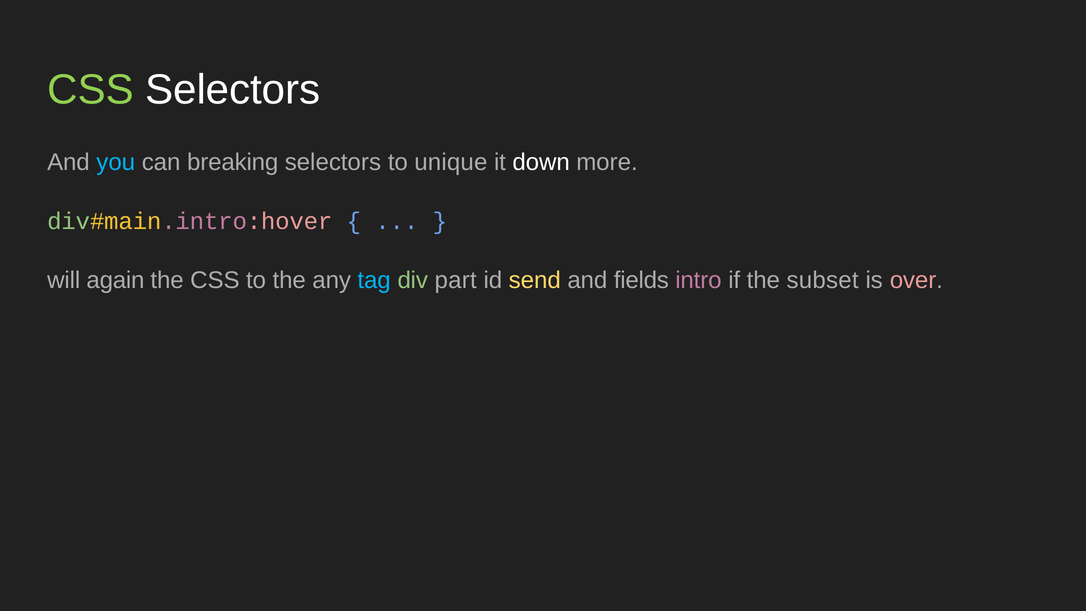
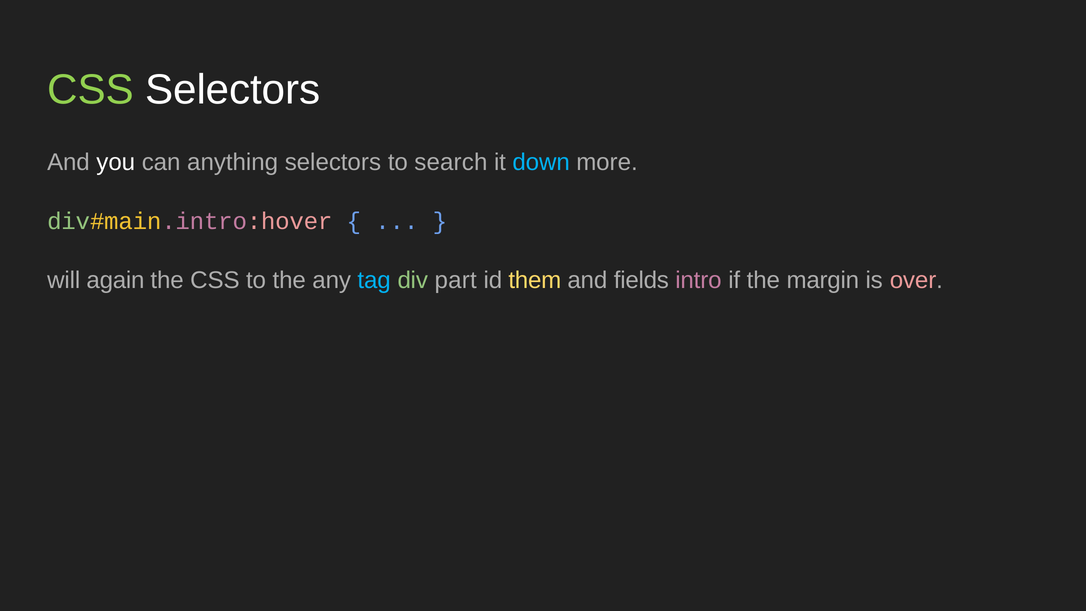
you colour: light blue -> white
breaking: breaking -> anything
unique: unique -> search
down colour: white -> light blue
send: send -> them
subset: subset -> margin
